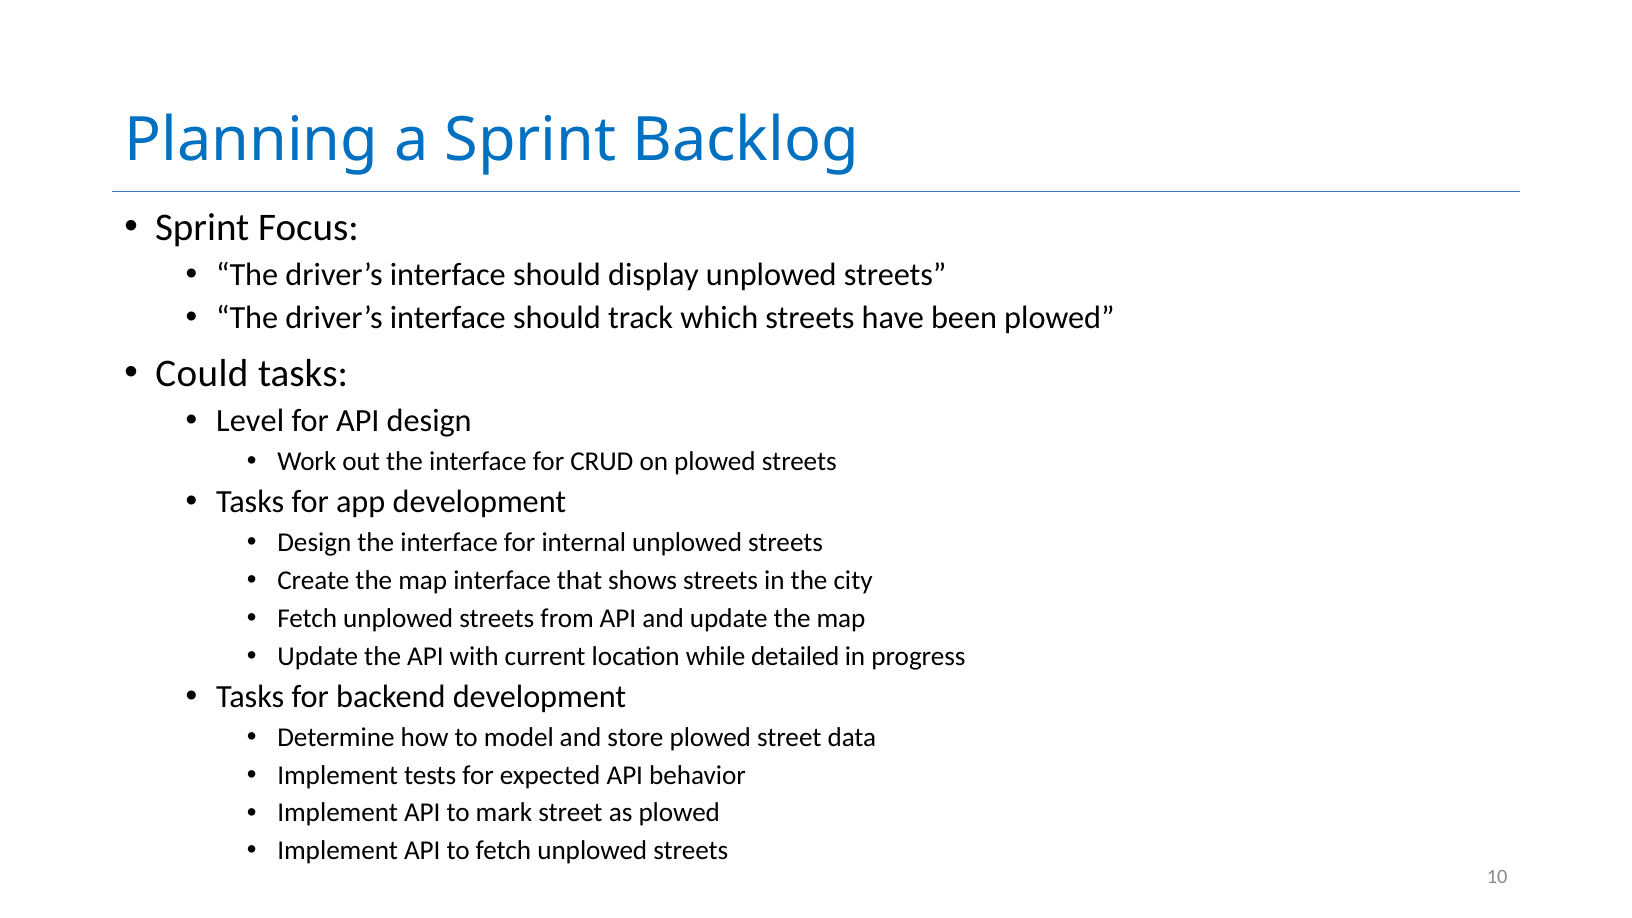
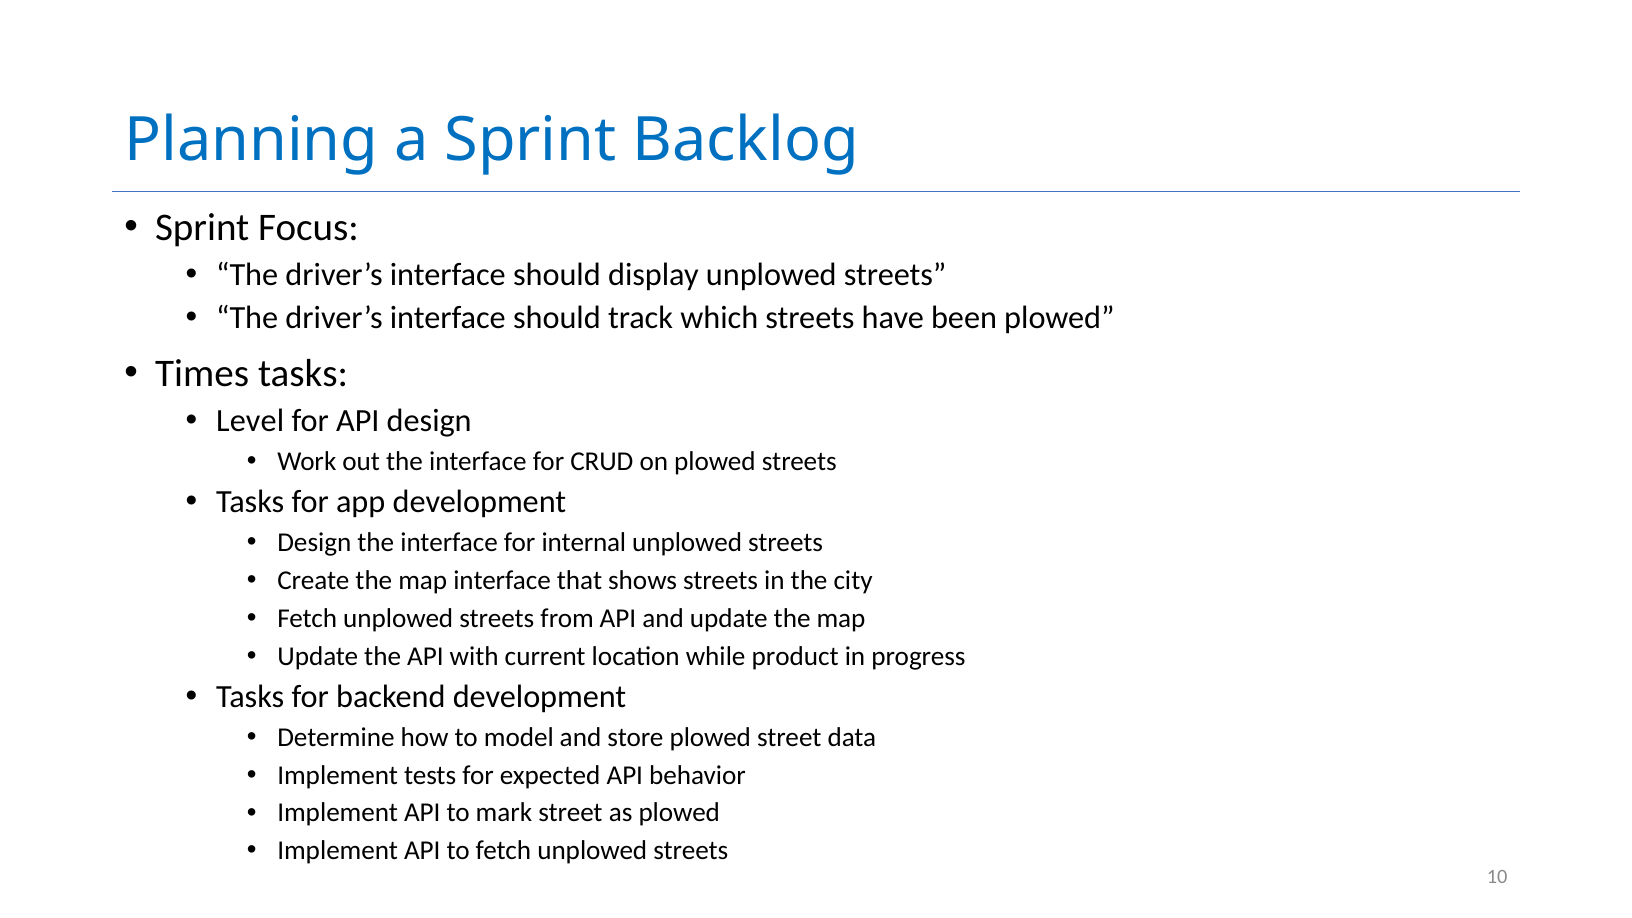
Could: Could -> Times
detailed: detailed -> product
